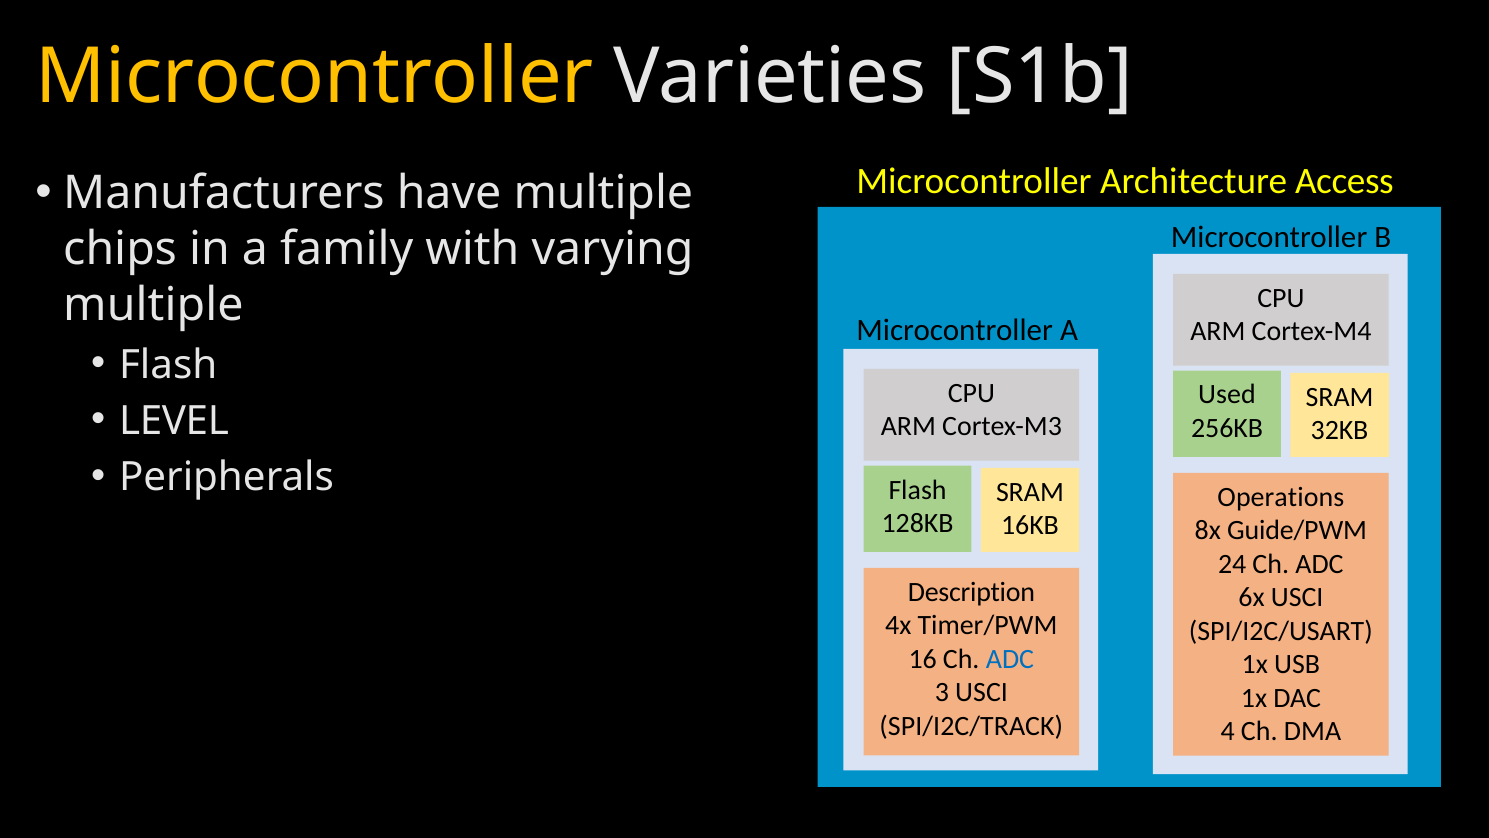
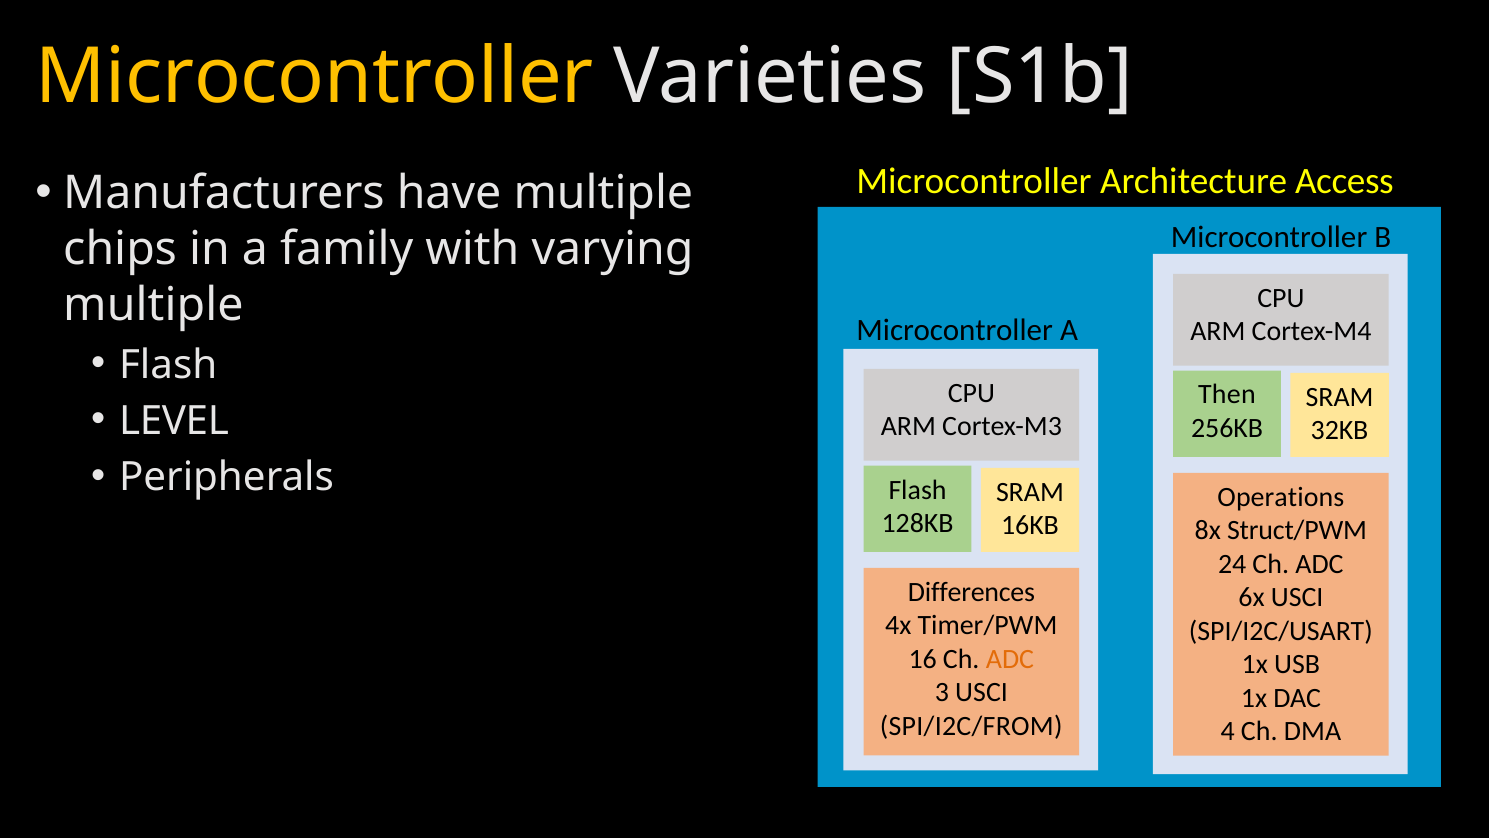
Used: Used -> Then
Guide/PWM: Guide/PWM -> Struct/PWM
Description: Description -> Differences
ADC at (1010, 659) colour: blue -> orange
SPI/I2C/TRACK: SPI/I2C/TRACK -> SPI/I2C/FROM
